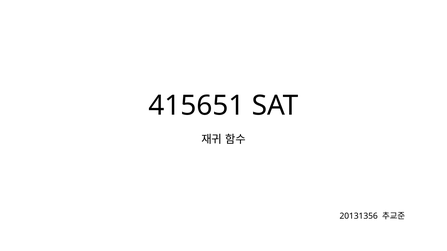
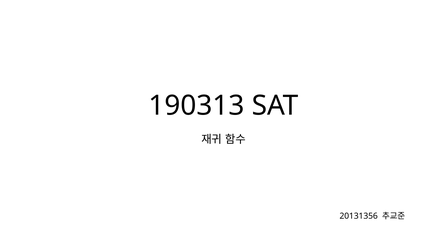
415651: 415651 -> 190313
